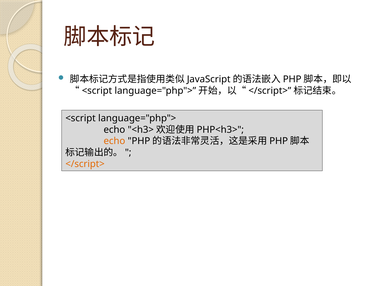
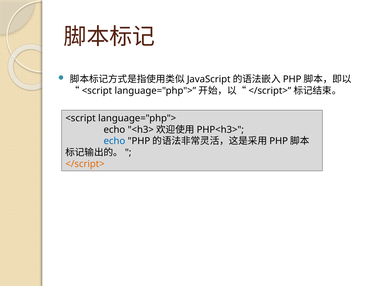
echo at (114, 141) colour: orange -> blue
